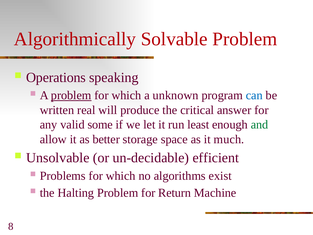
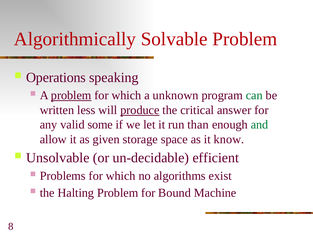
can colour: blue -> green
real: real -> less
produce underline: none -> present
least: least -> than
better: better -> given
much: much -> know
Return: Return -> Bound
